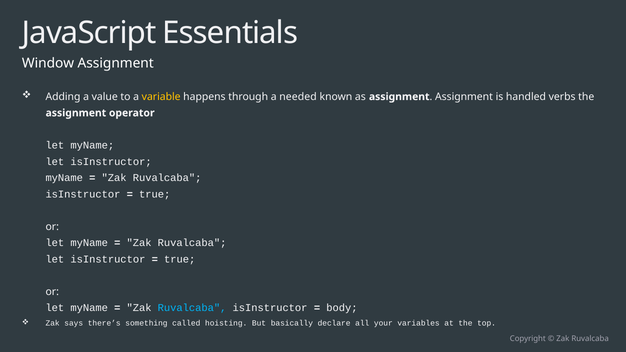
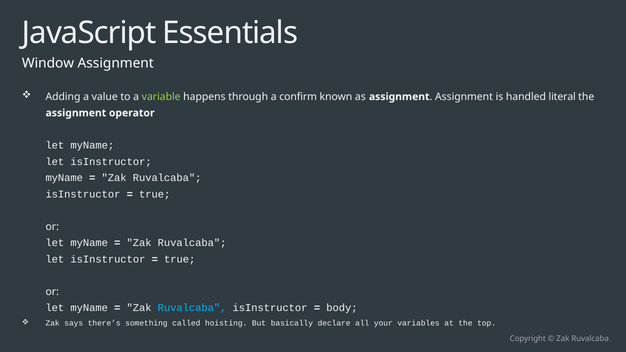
variable colour: yellow -> light green
needed: needed -> confirm
verbs: verbs -> literal
